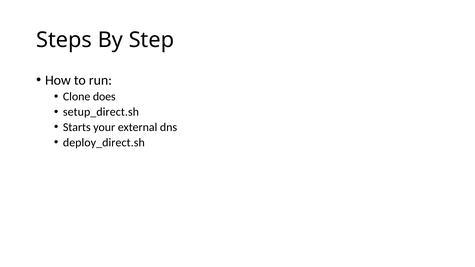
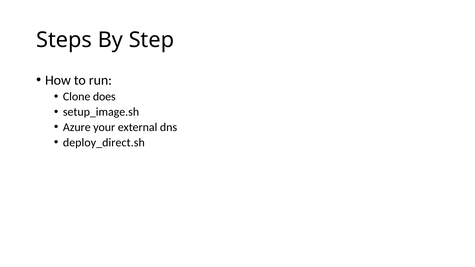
setup_direct.sh: setup_direct.sh -> setup_image.sh
Starts: Starts -> Azure
